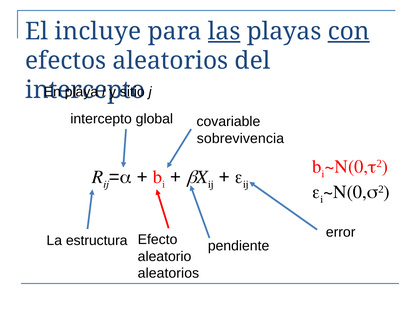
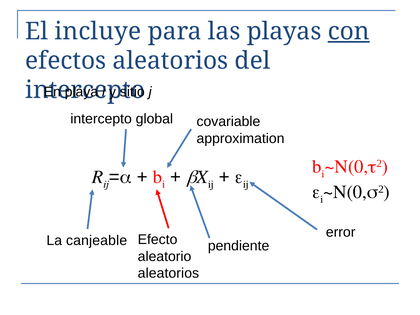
las underline: present -> none
sobrevivencia: sobrevivencia -> approximation
estructura: estructura -> canjeable
